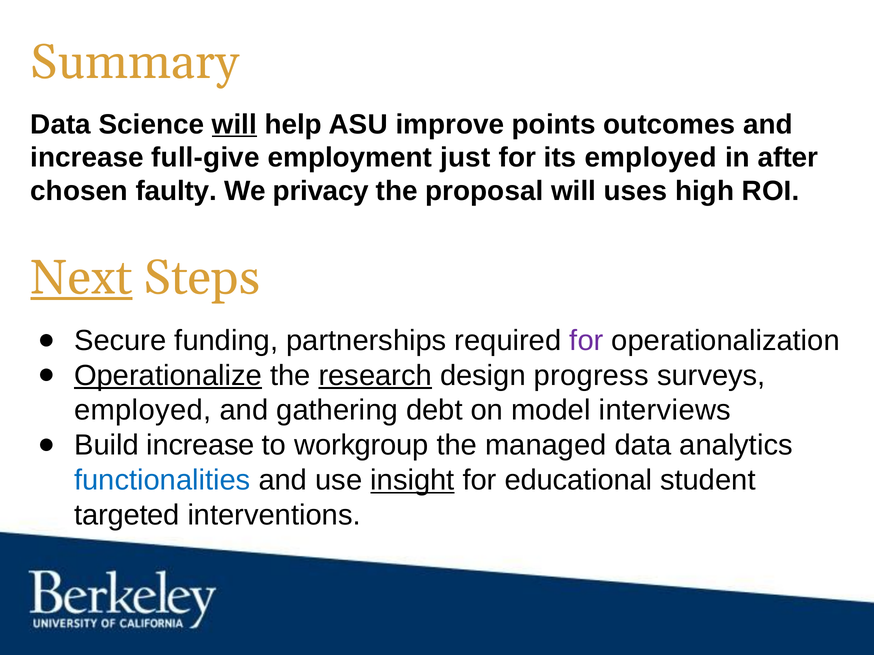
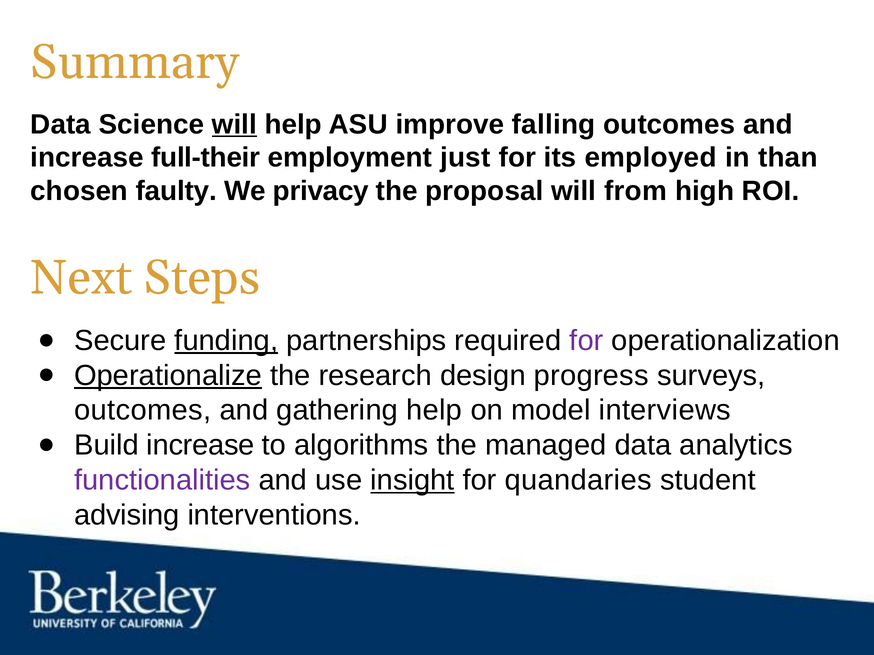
points: points -> falling
full-give: full-give -> full-their
after: after -> than
uses: uses -> from
Next underline: present -> none
funding underline: none -> present
research underline: present -> none
employed at (143, 411): employed -> outcomes
gathering debt: debt -> help
workgroup: workgroup -> algorithms
functionalities colour: blue -> purple
educational: educational -> quandaries
targeted: targeted -> advising
